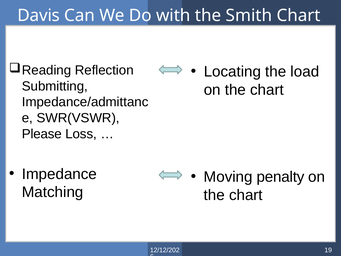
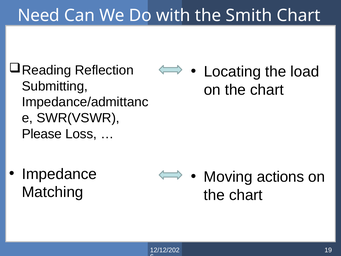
Davis: Davis -> Need
penalty: penalty -> actions
